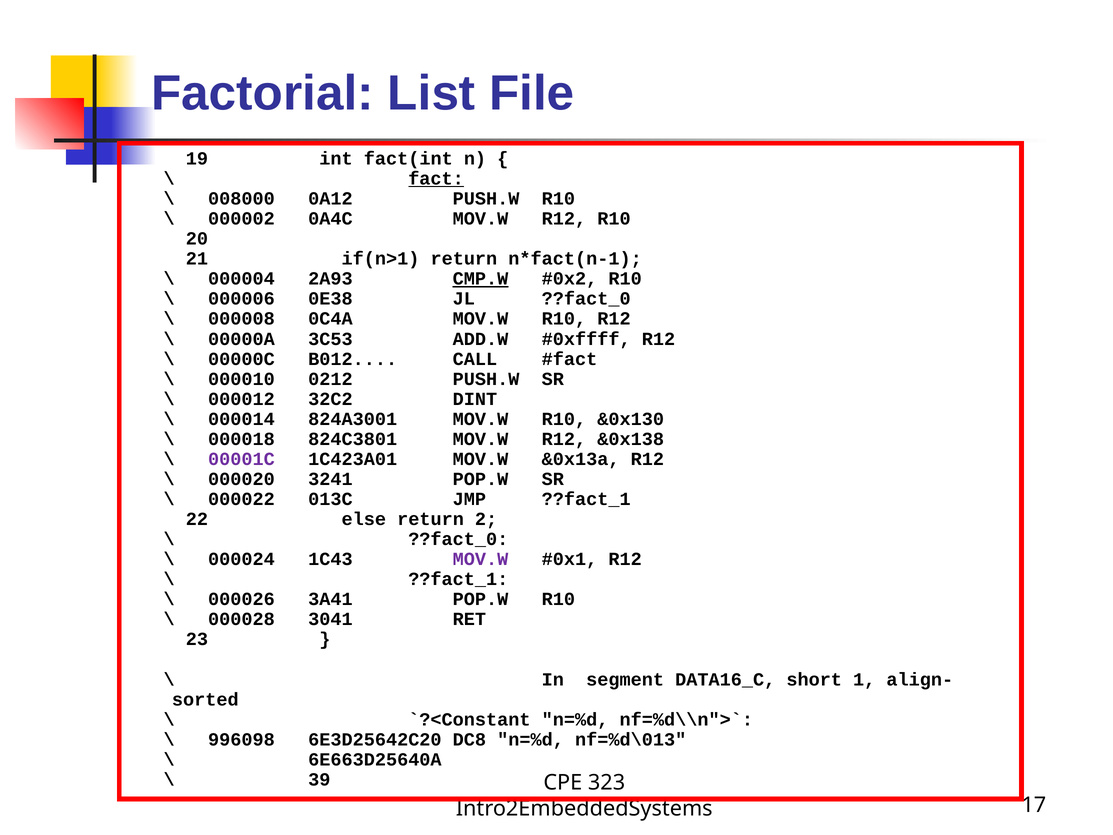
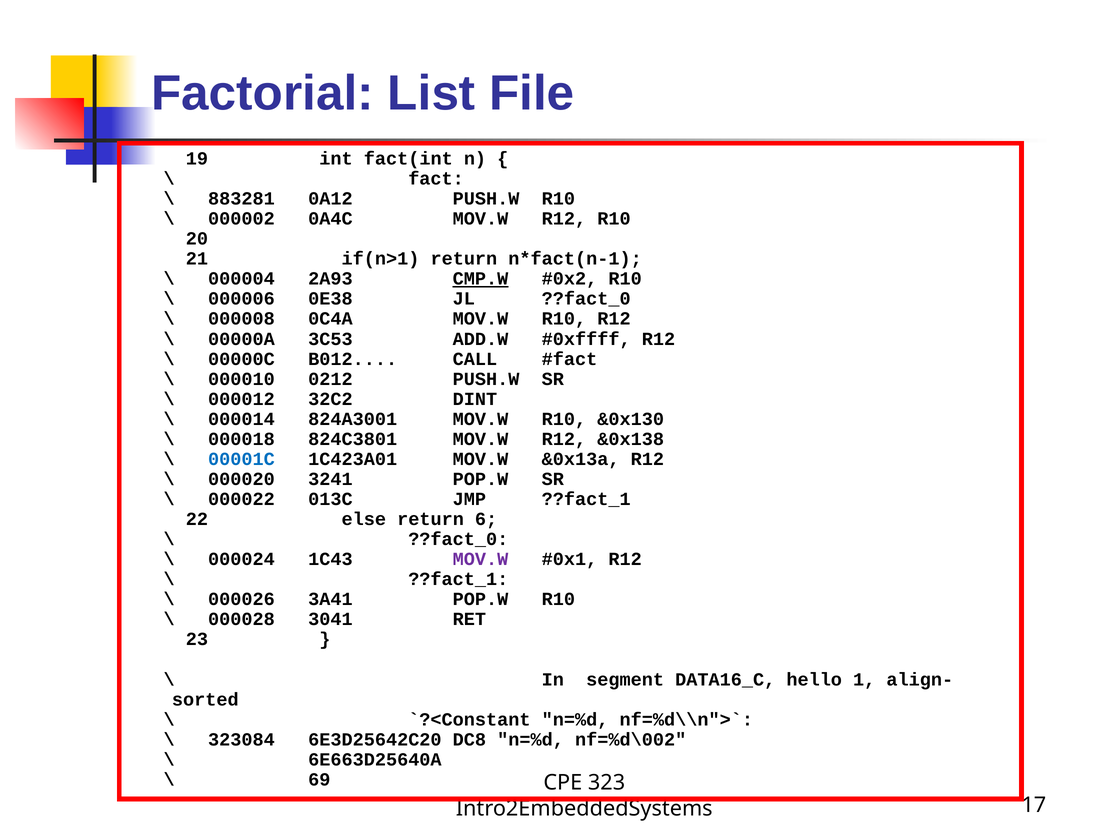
fact underline: present -> none
008000: 008000 -> 883281
00001C colour: purple -> blue
2: 2 -> 6
short: short -> hello
996098: 996098 -> 323084
nf=%d\013: nf=%d\013 -> nf=%d\002
39: 39 -> 69
